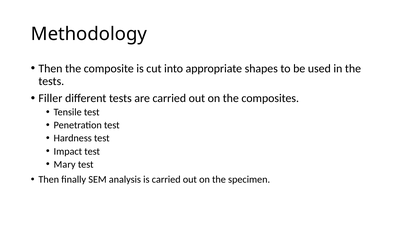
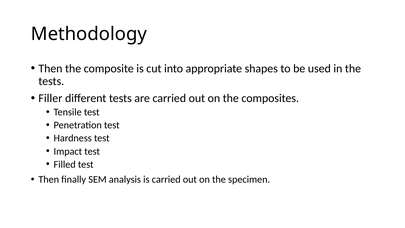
Mary: Mary -> Filled
